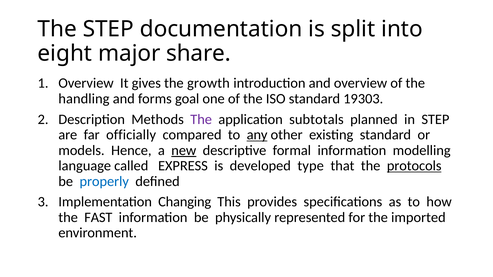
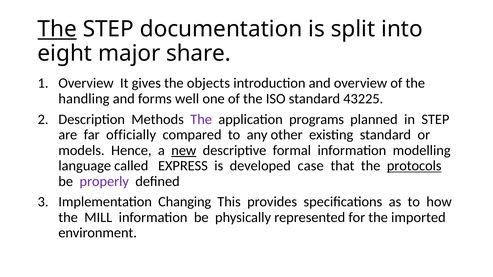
The at (57, 29) underline: none -> present
growth: growth -> objects
goal: goal -> well
19303: 19303 -> 43225
subtotals: subtotals -> programs
any underline: present -> none
type: type -> case
properly colour: blue -> purple
FAST: FAST -> MILL
